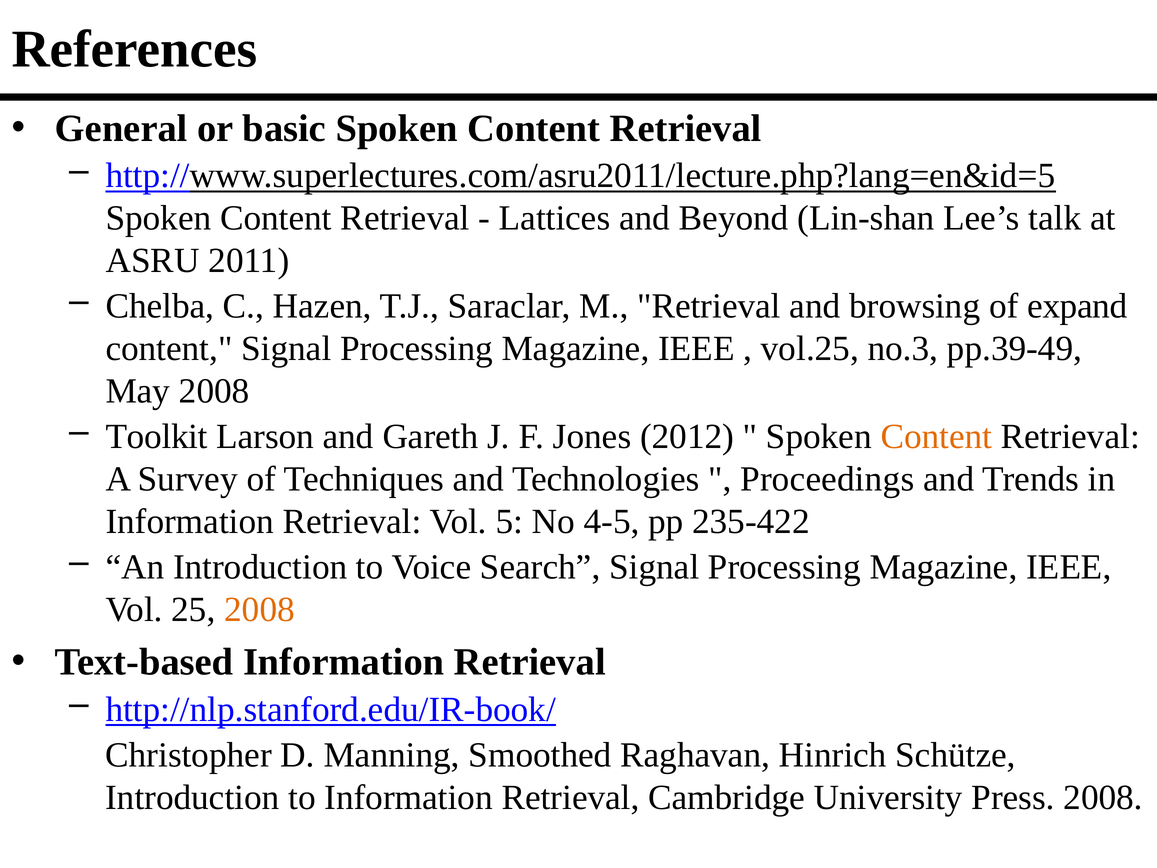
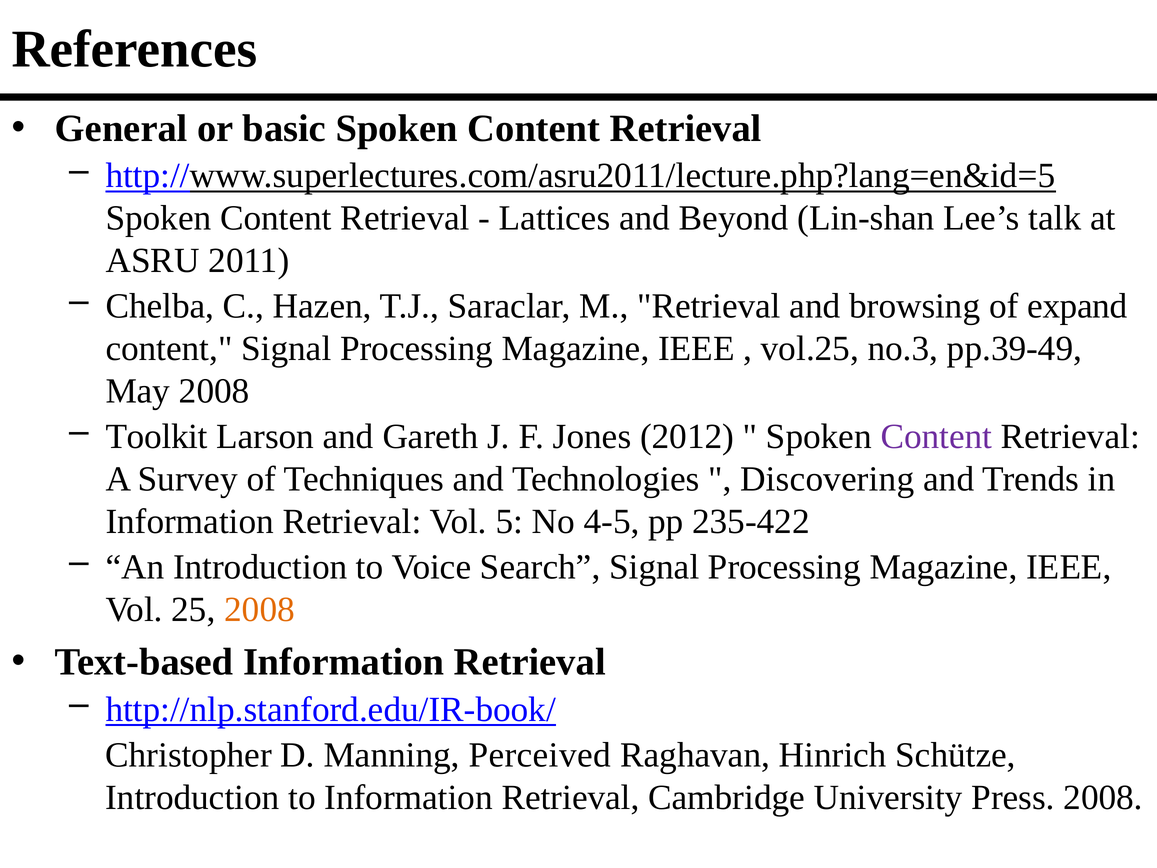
Content at (936, 437) colour: orange -> purple
Proceedings: Proceedings -> Discovering
Smoothed: Smoothed -> Perceived
